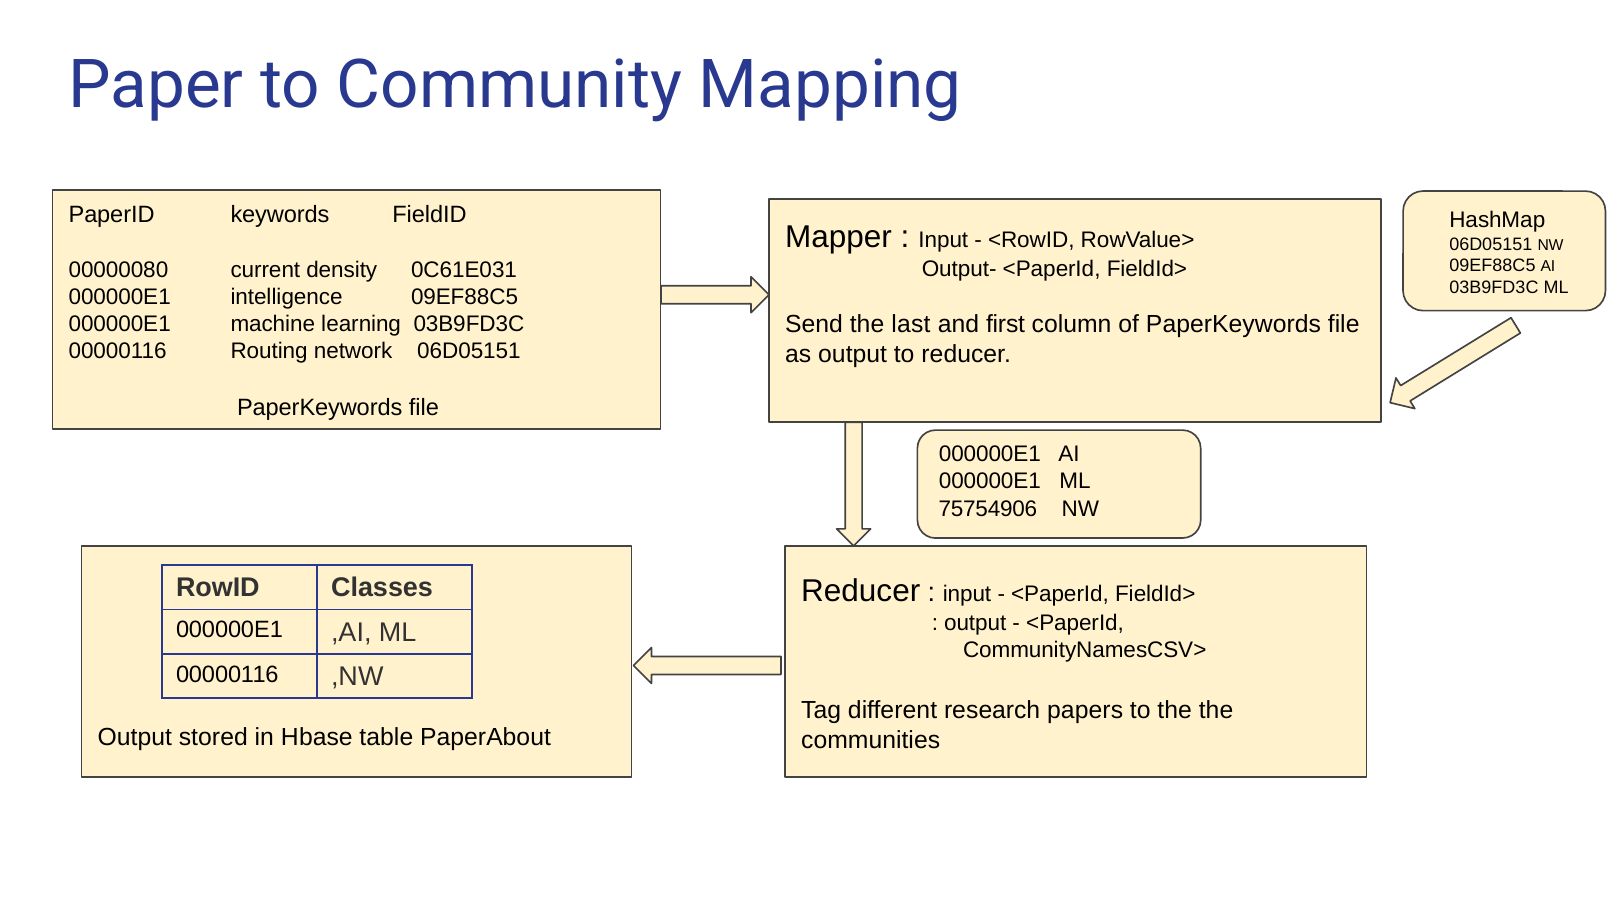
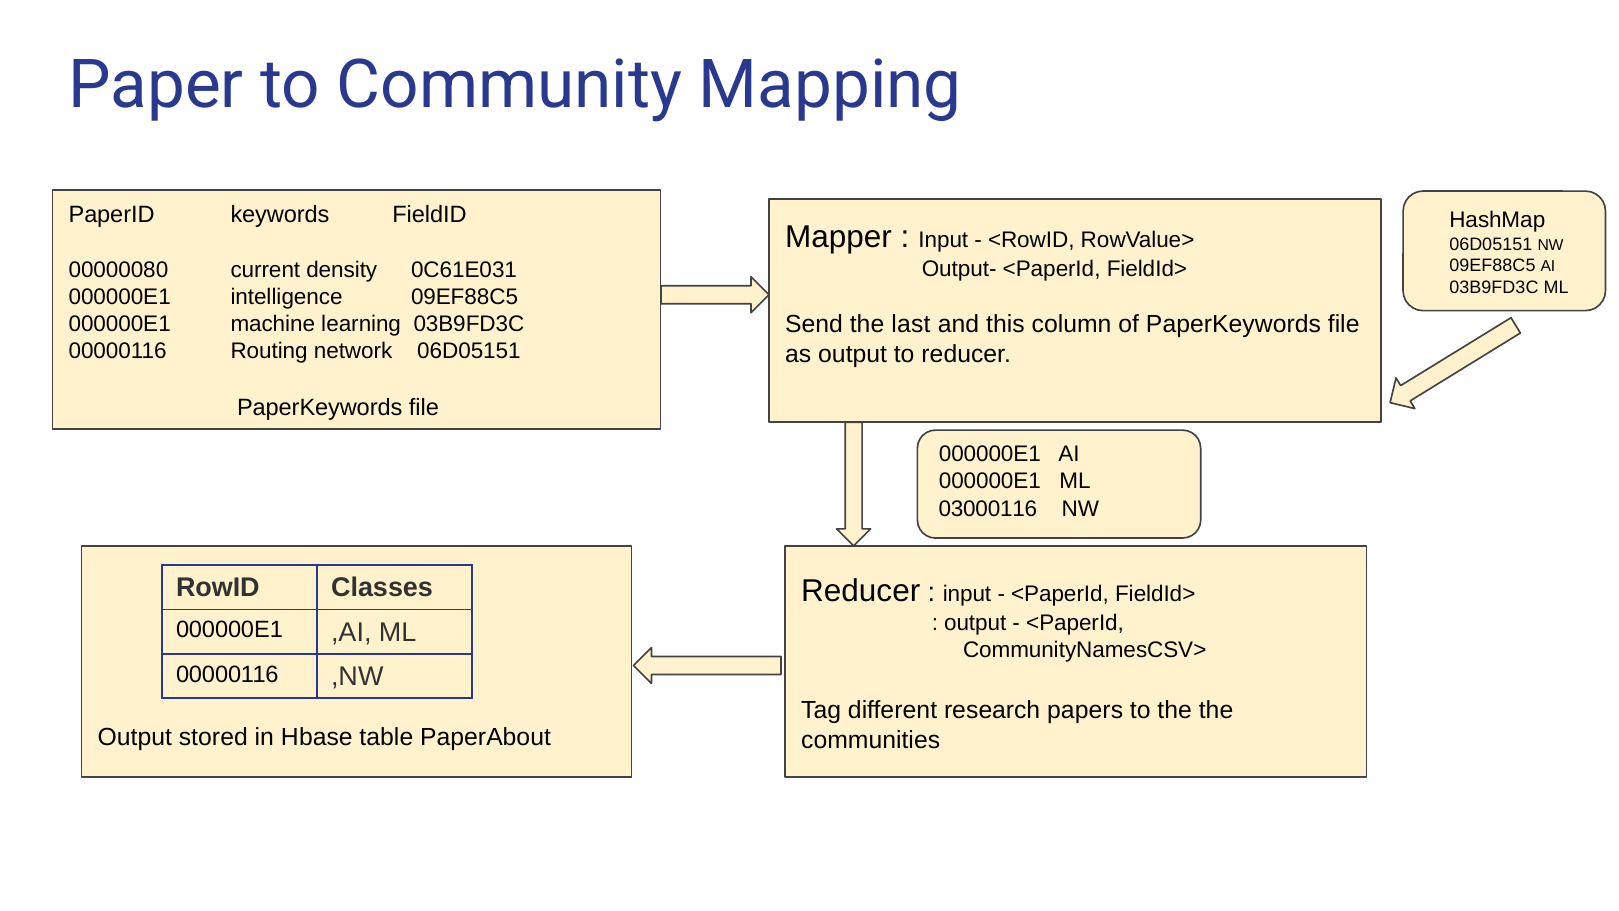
first: first -> this
75754906: 75754906 -> 03000116
